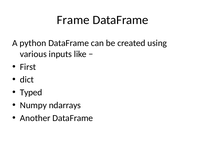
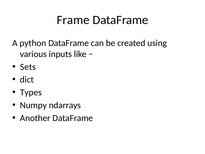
First: First -> Sets
Typed: Typed -> Types
